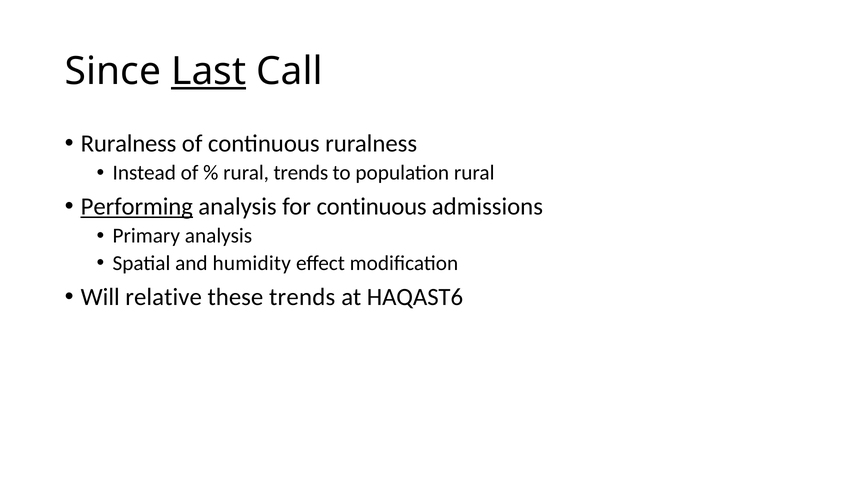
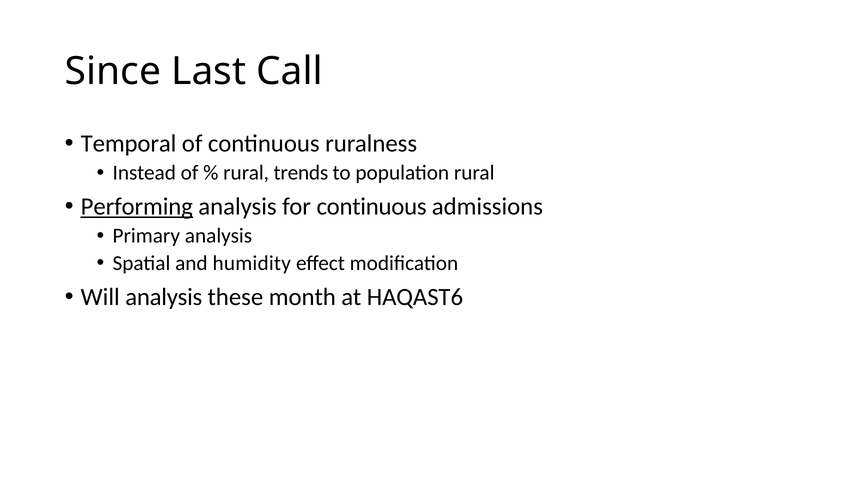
Last underline: present -> none
Ruralness at (129, 144): Ruralness -> Temporal
Will relative: relative -> analysis
these trends: trends -> month
